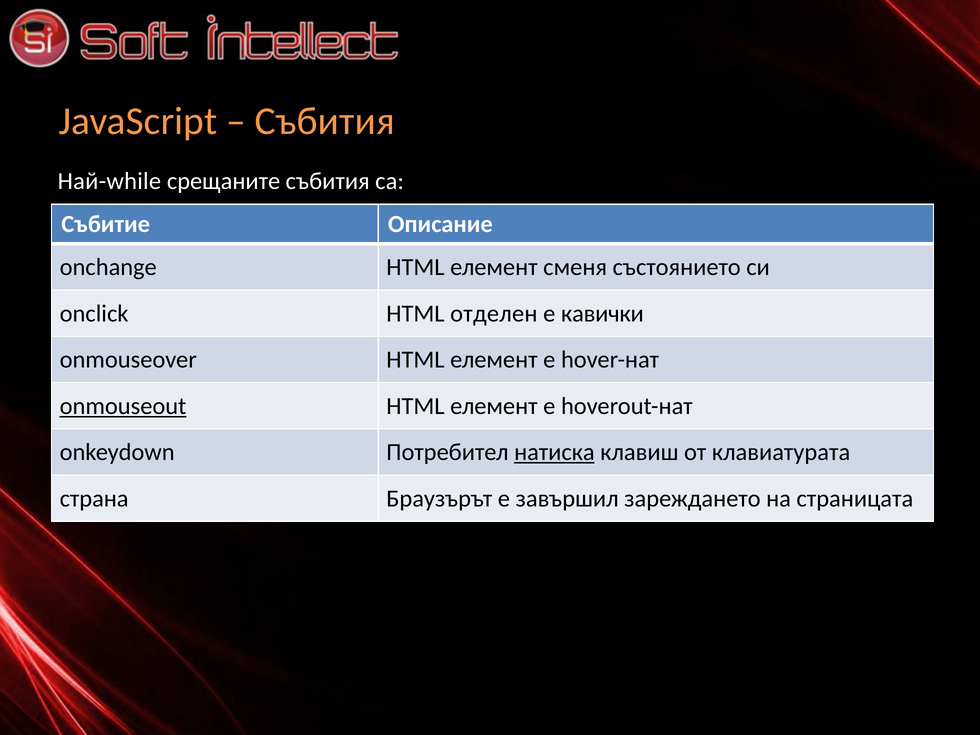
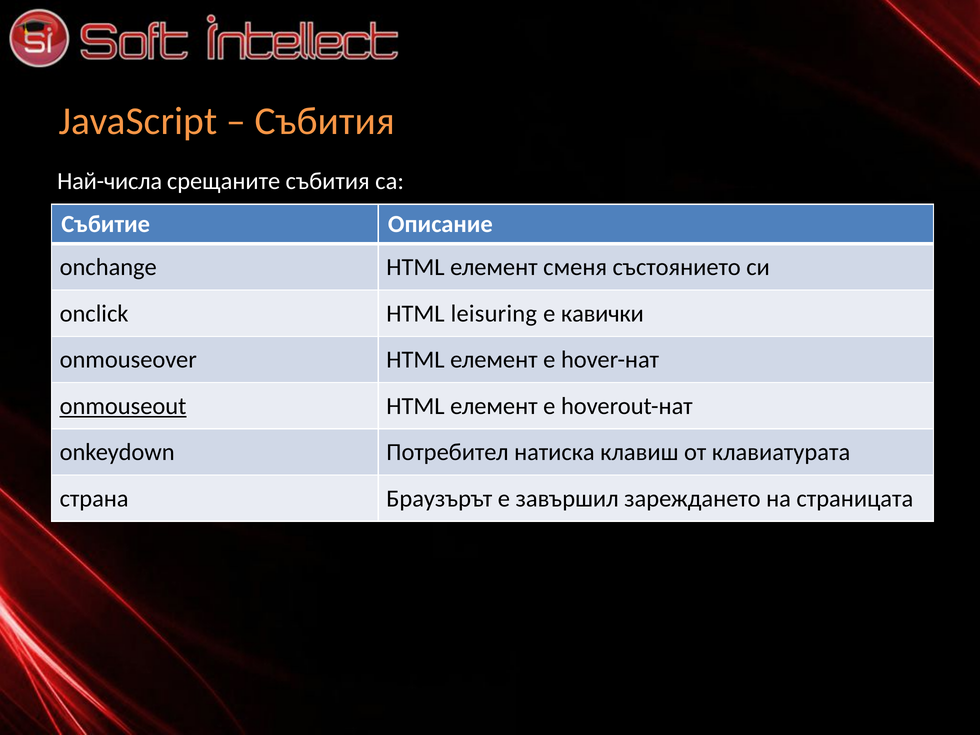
Най-while: Най-while -> Най-числа
отделен: отделен -> leisuring
натиска underline: present -> none
